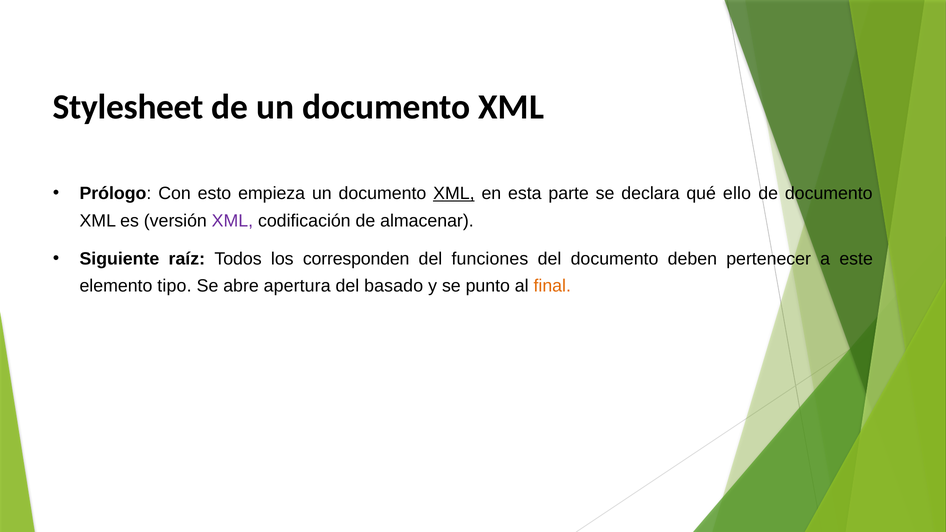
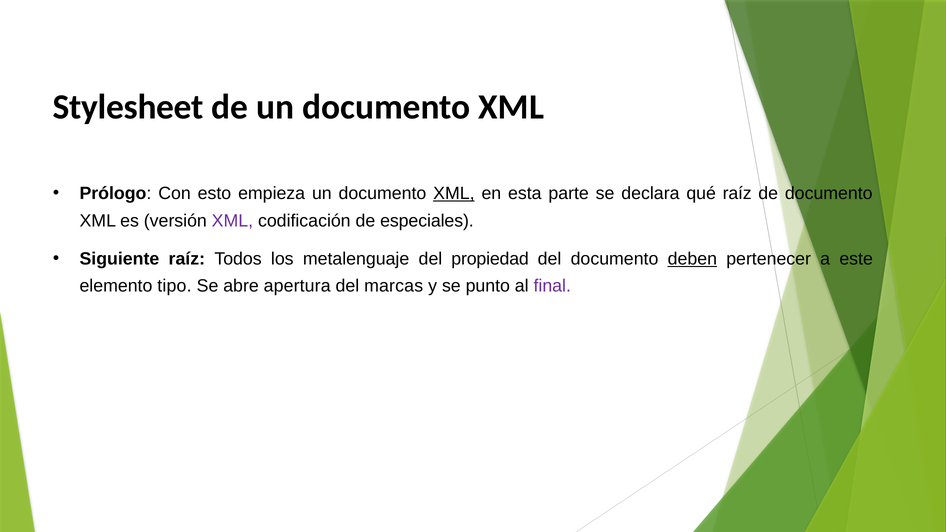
qué ello: ello -> raíz
almacenar: almacenar -> especiales
corresponden: corresponden -> metalenguaje
funciones: funciones -> propiedad
deben underline: none -> present
basado: basado -> marcas
final colour: orange -> purple
